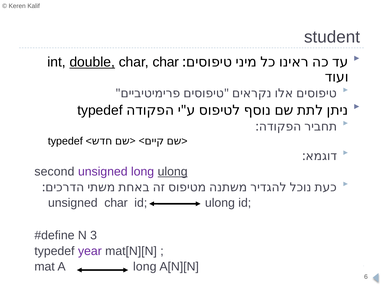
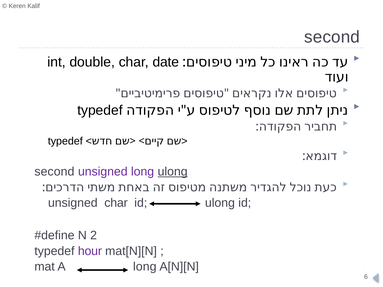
student at (332, 37): student -> second
double underline: present -> none
char char: char -> date
3: 3 -> 2
year: year -> hour
